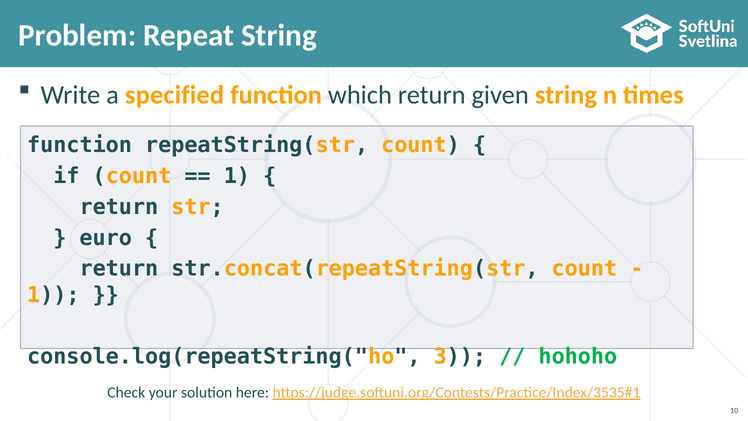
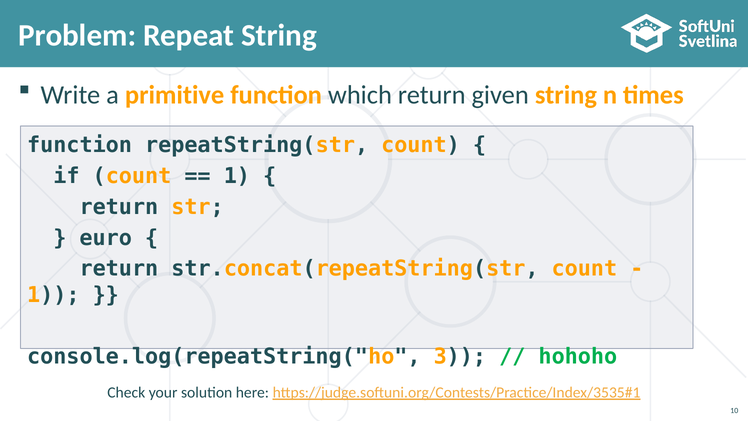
specified: specified -> primitive
